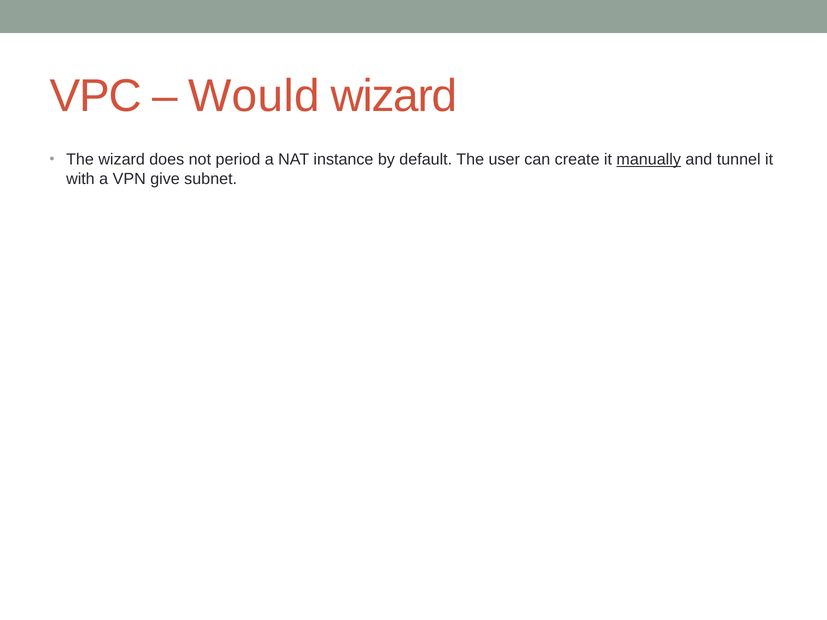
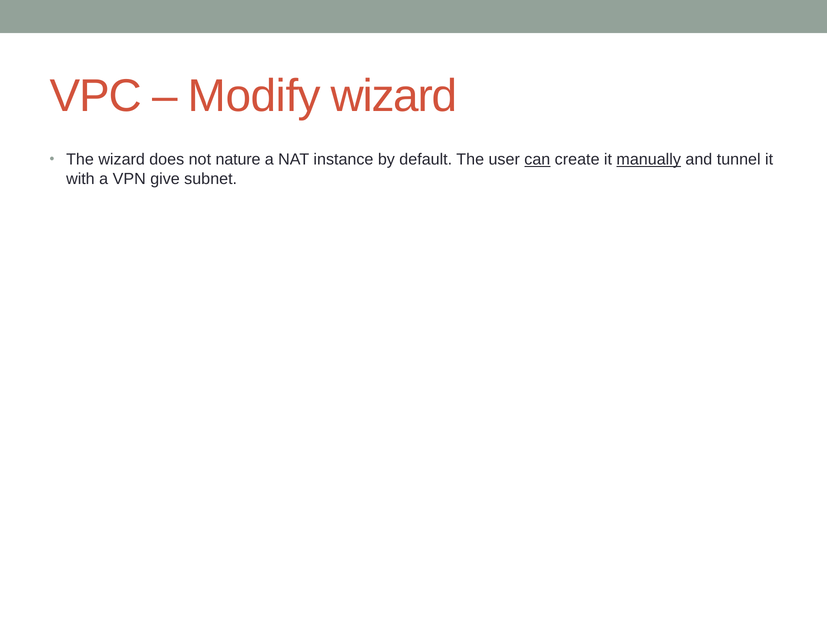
Would: Would -> Modify
period: period -> nature
can underline: none -> present
